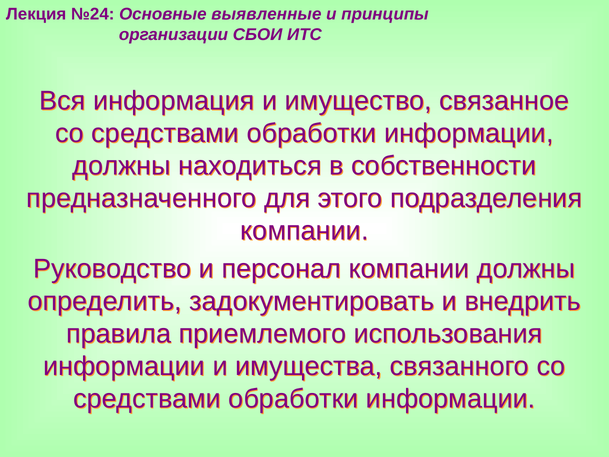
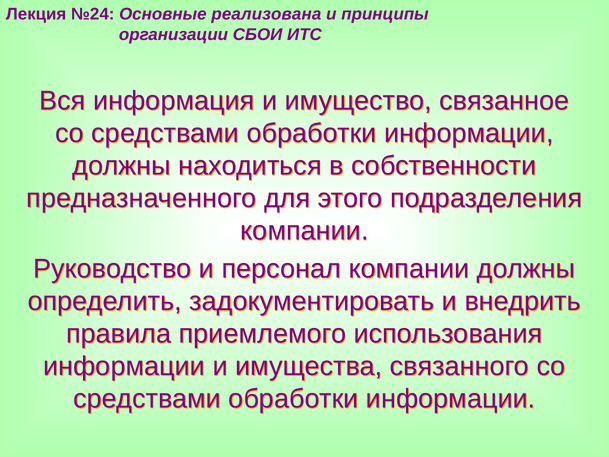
выявленные: выявленные -> реализована
